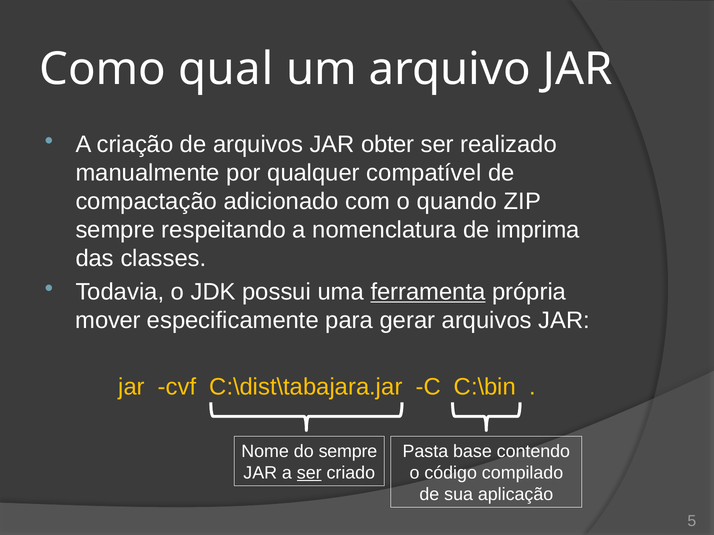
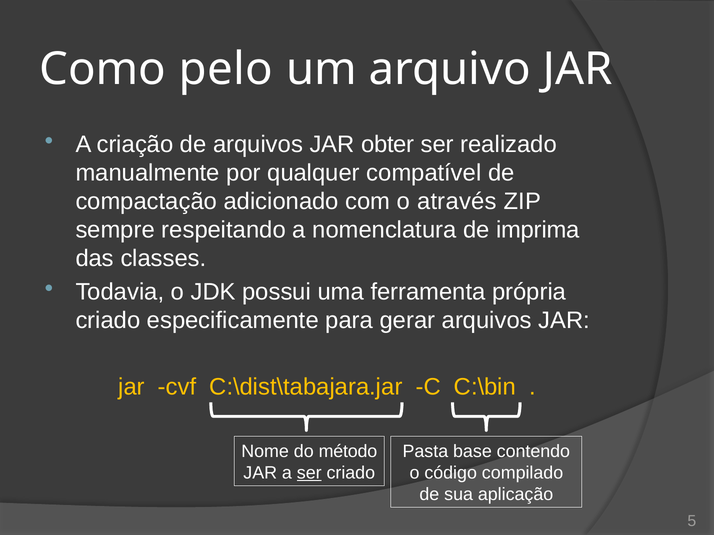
qual: qual -> pelo
quando: quando -> através
ferramenta underline: present -> none
mover at (108, 321): mover -> criado
do sempre: sempre -> método
